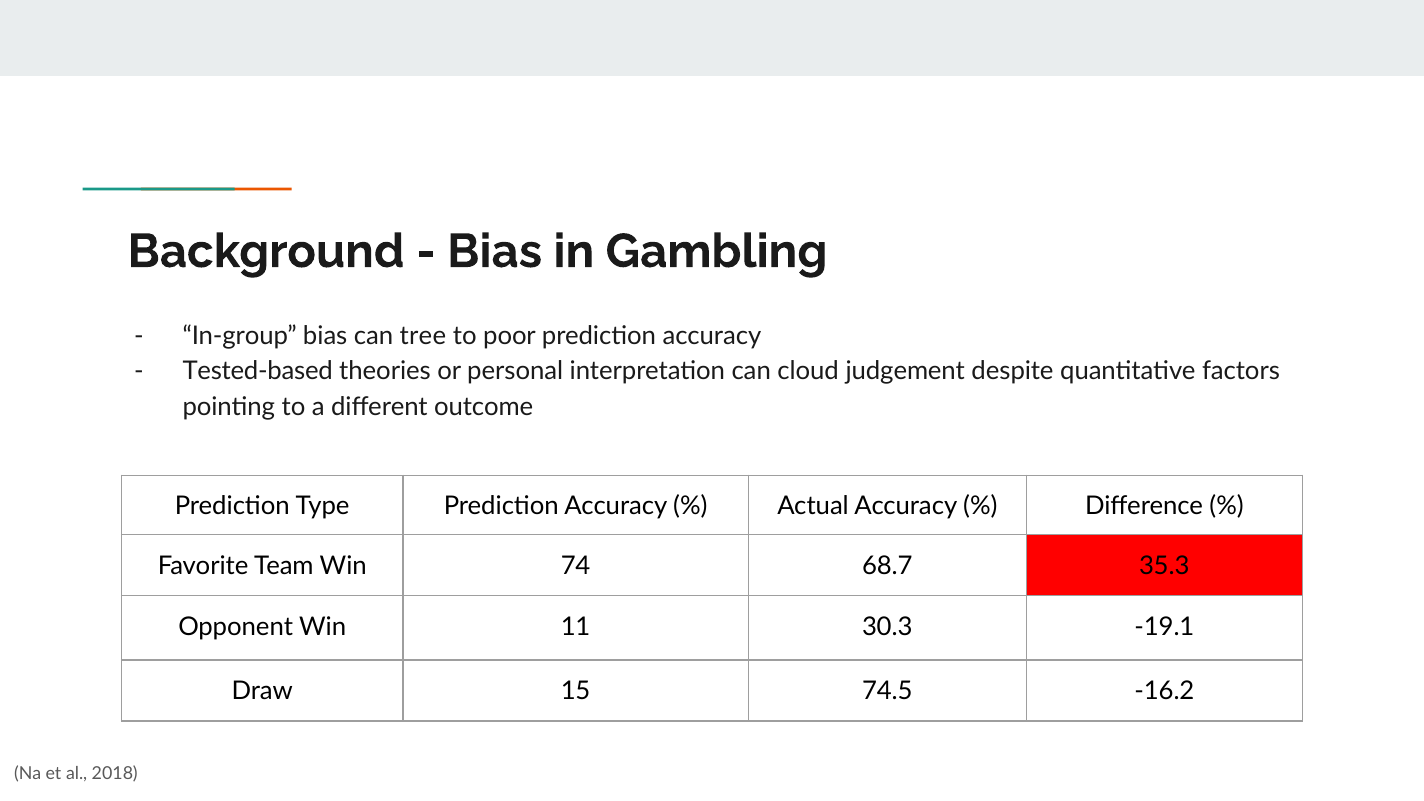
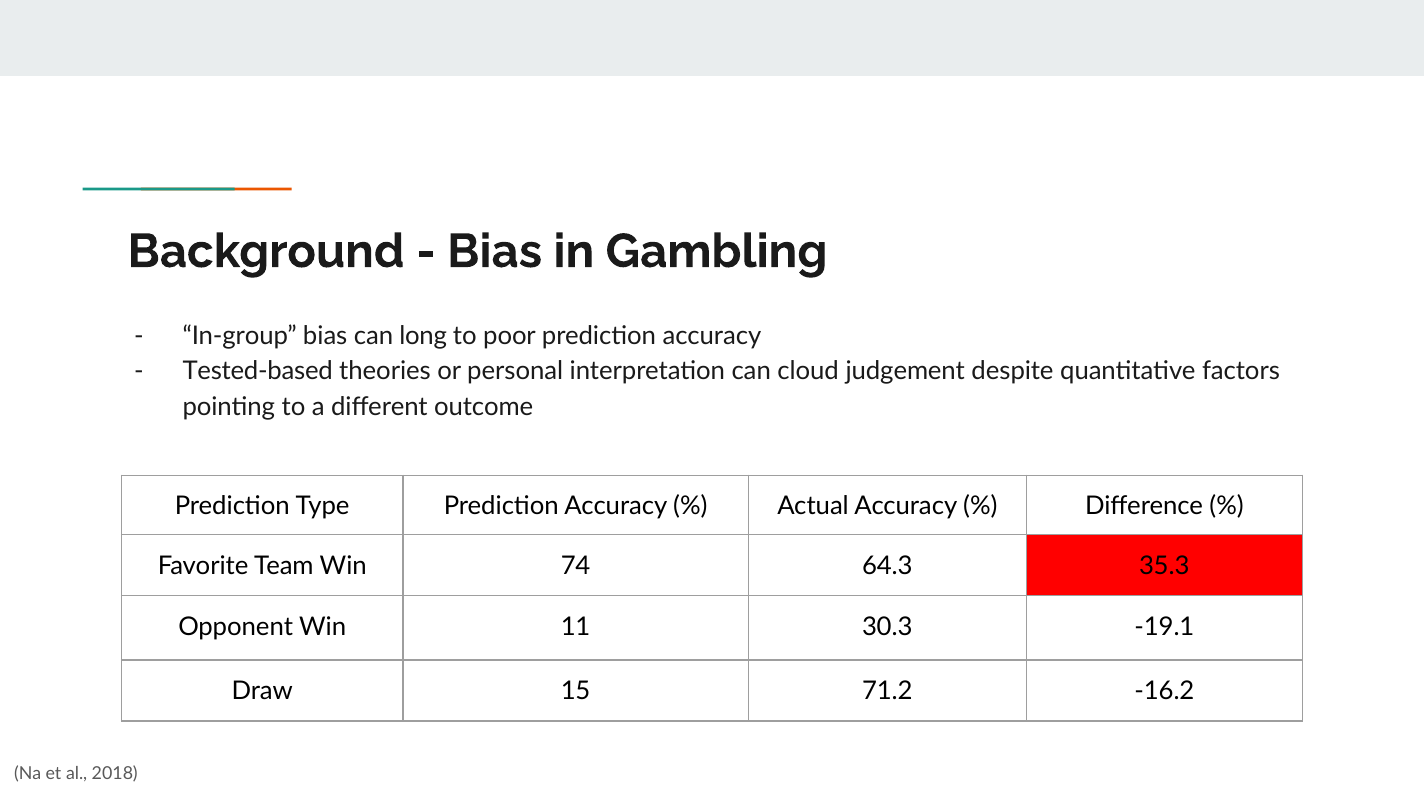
tree: tree -> long
68.7: 68.7 -> 64.3
74.5: 74.5 -> 71.2
